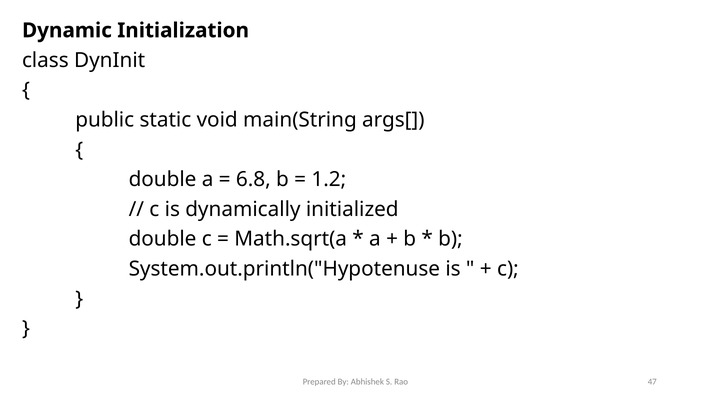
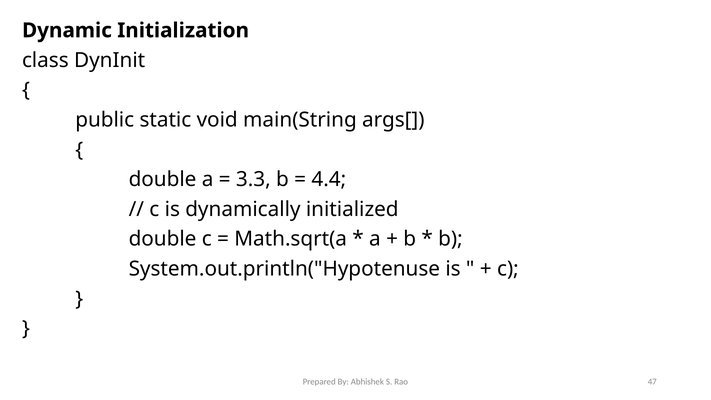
6.8: 6.8 -> 3.3
1.2: 1.2 -> 4.4
